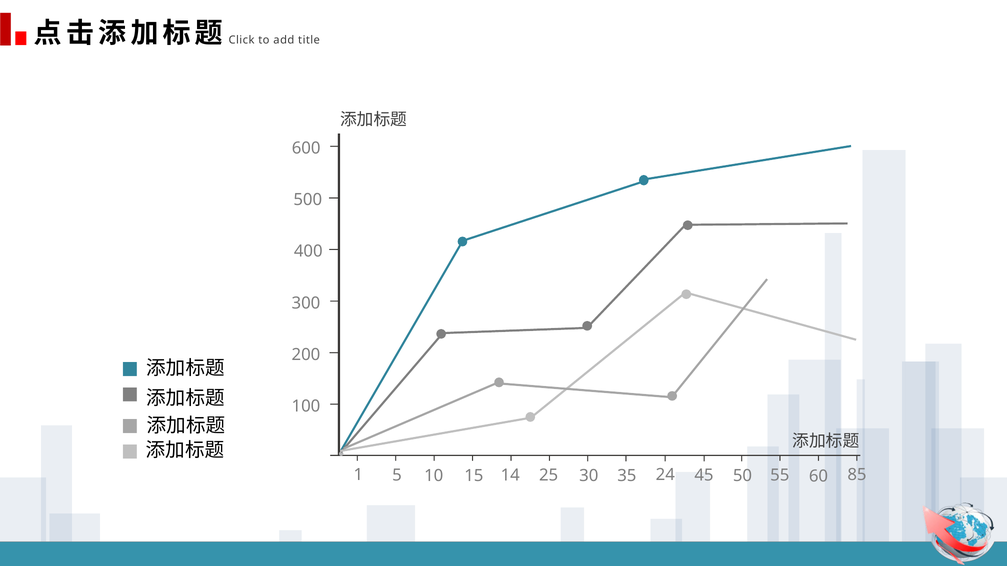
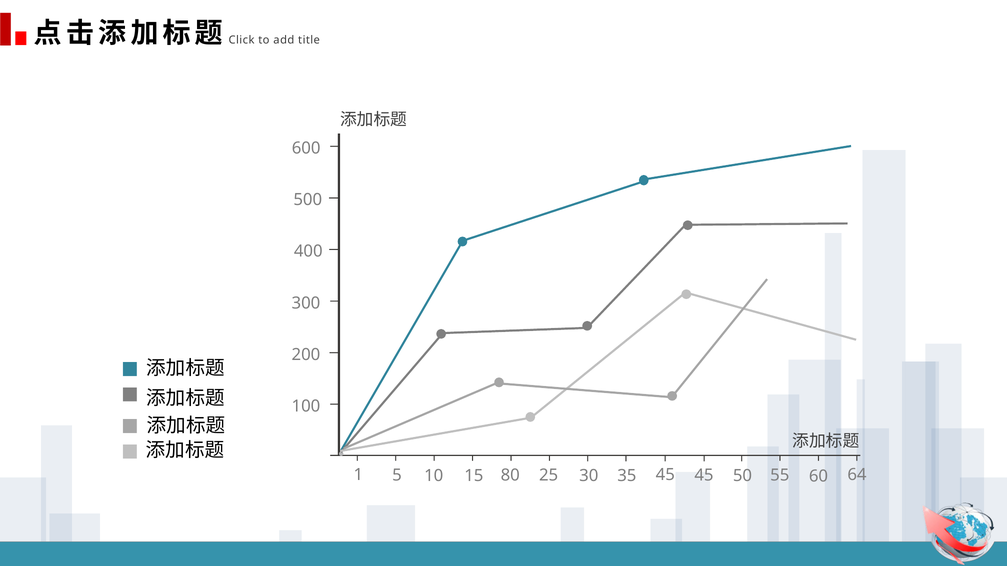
14: 14 -> 80
35 24: 24 -> 45
85: 85 -> 64
